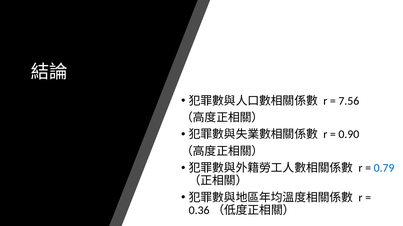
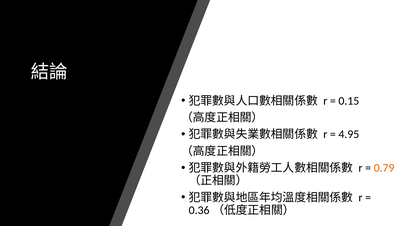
7.56: 7.56 -> 0.15
0.90: 0.90 -> 4.95
0.79 colour: blue -> orange
